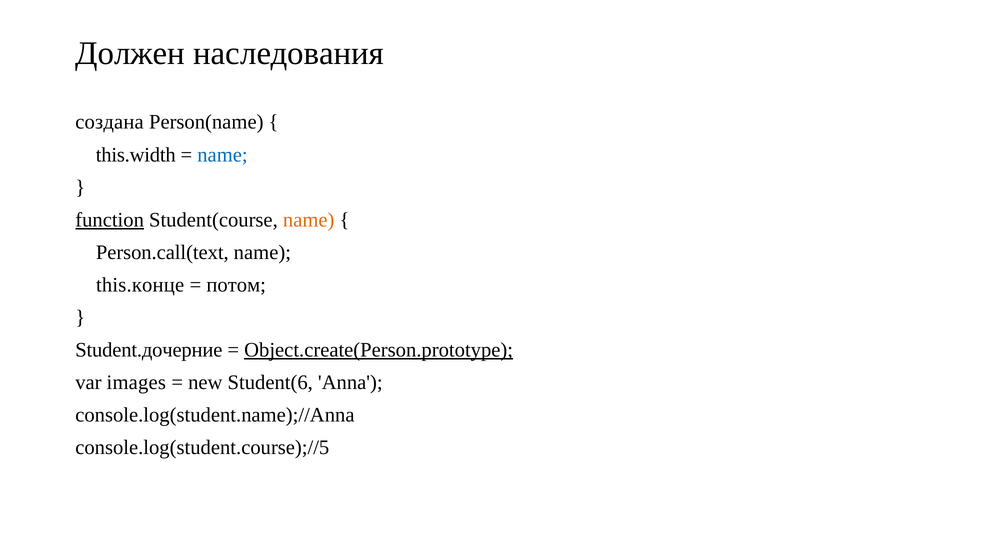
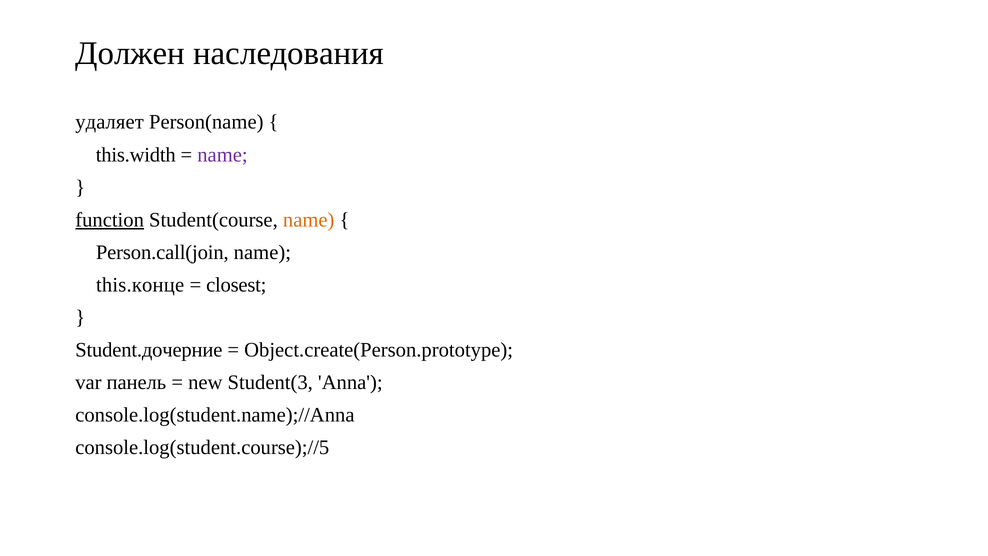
создана: создана -> удаляет
name at (222, 155) colour: blue -> purple
Person.call(text: Person.call(text -> Person.call(join
потом: потом -> closest
Object.create(Person.prototype underline: present -> none
images: images -> панель
Student(6: Student(6 -> Student(3
